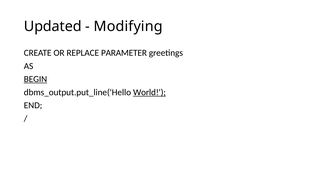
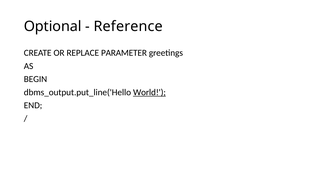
Updated: Updated -> Optional
Modifying: Modifying -> Reference
BEGIN underline: present -> none
